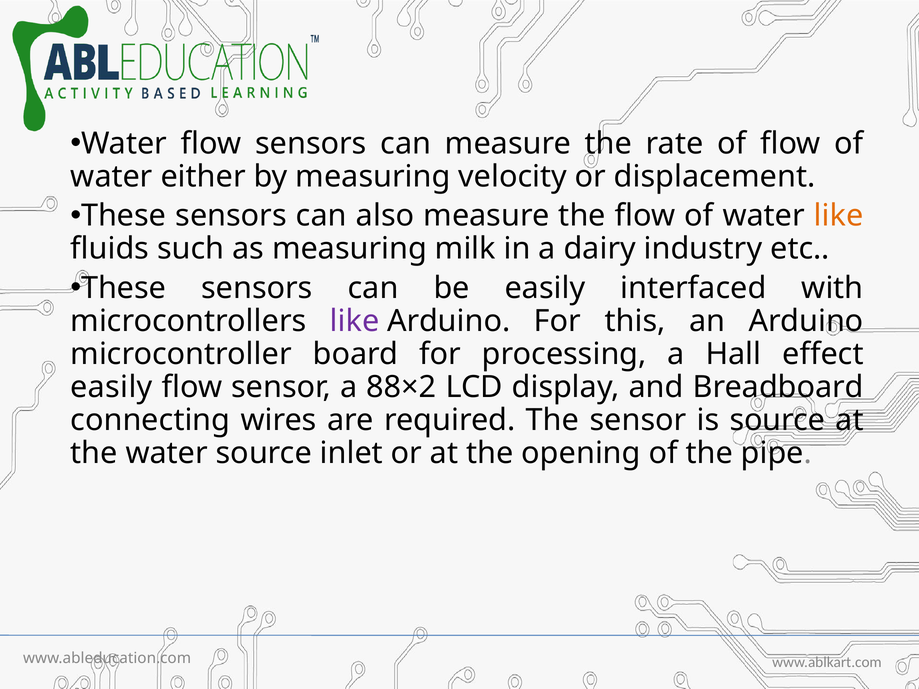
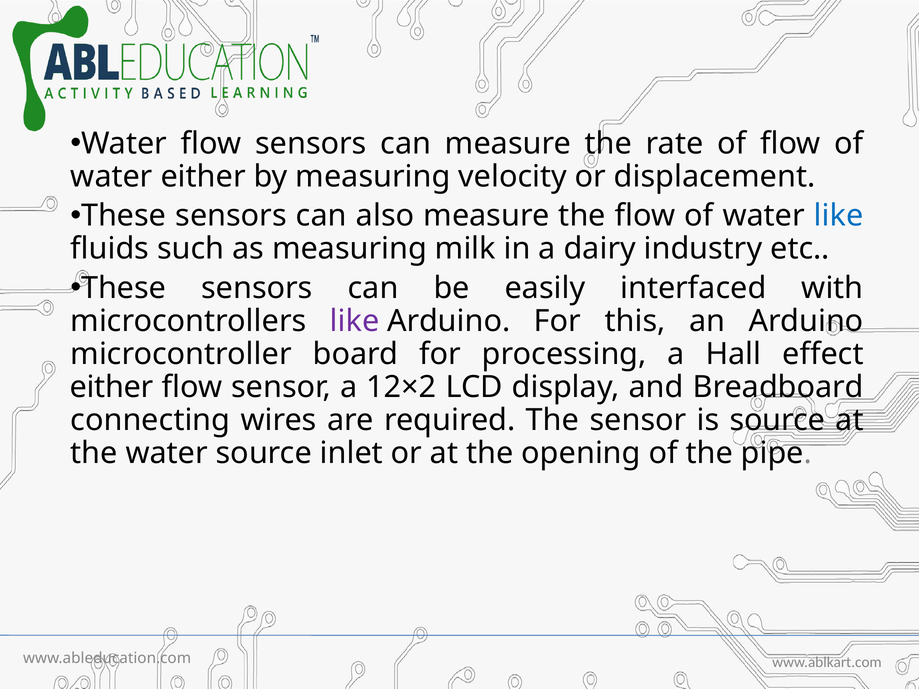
like at (839, 216) colour: orange -> blue
easily at (111, 387): easily -> either
88×2: 88×2 -> 12×2
